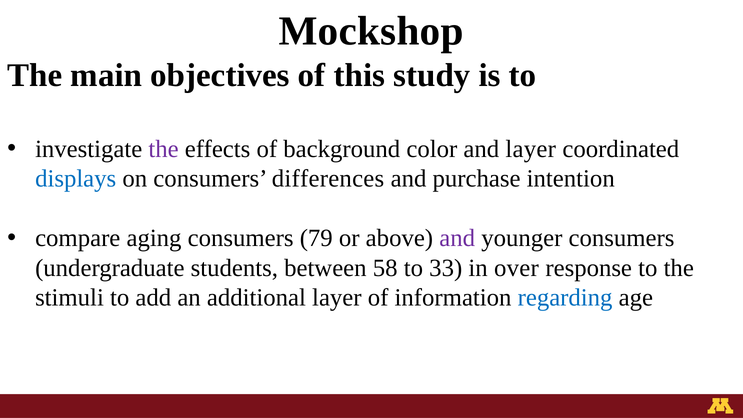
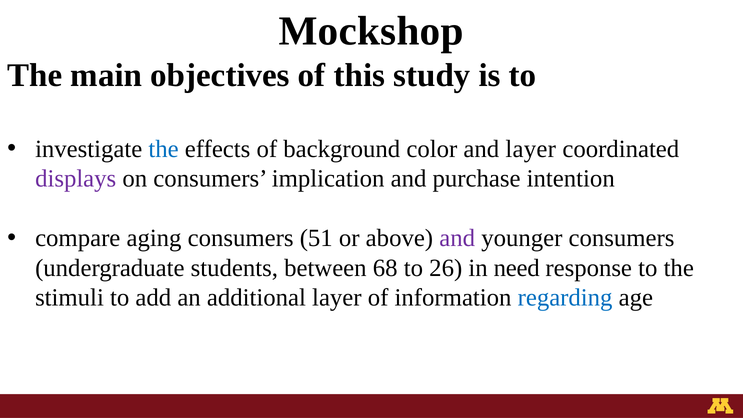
the at (164, 149) colour: purple -> blue
displays colour: blue -> purple
differences: differences -> implication
79: 79 -> 51
58: 58 -> 68
33: 33 -> 26
over: over -> need
